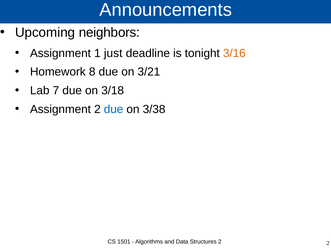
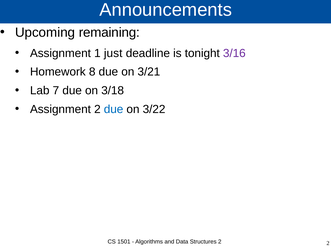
neighbors: neighbors -> remaining
3/16 colour: orange -> purple
3/38: 3/38 -> 3/22
